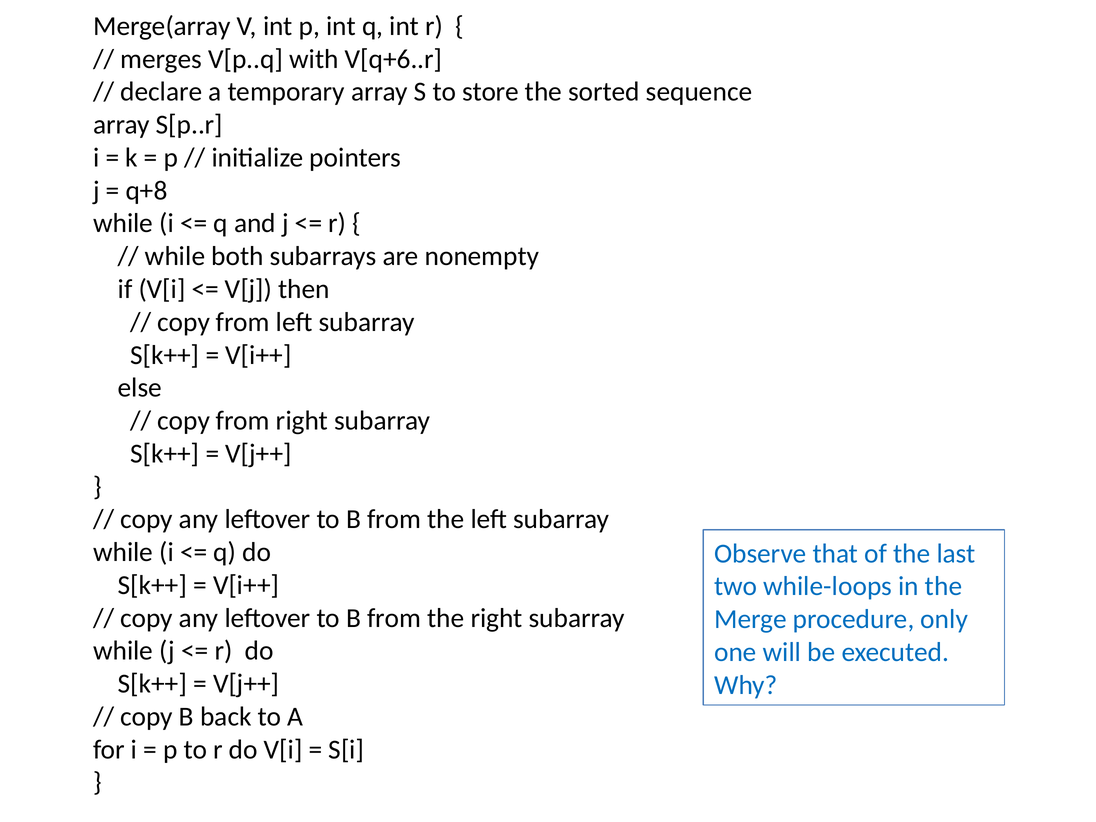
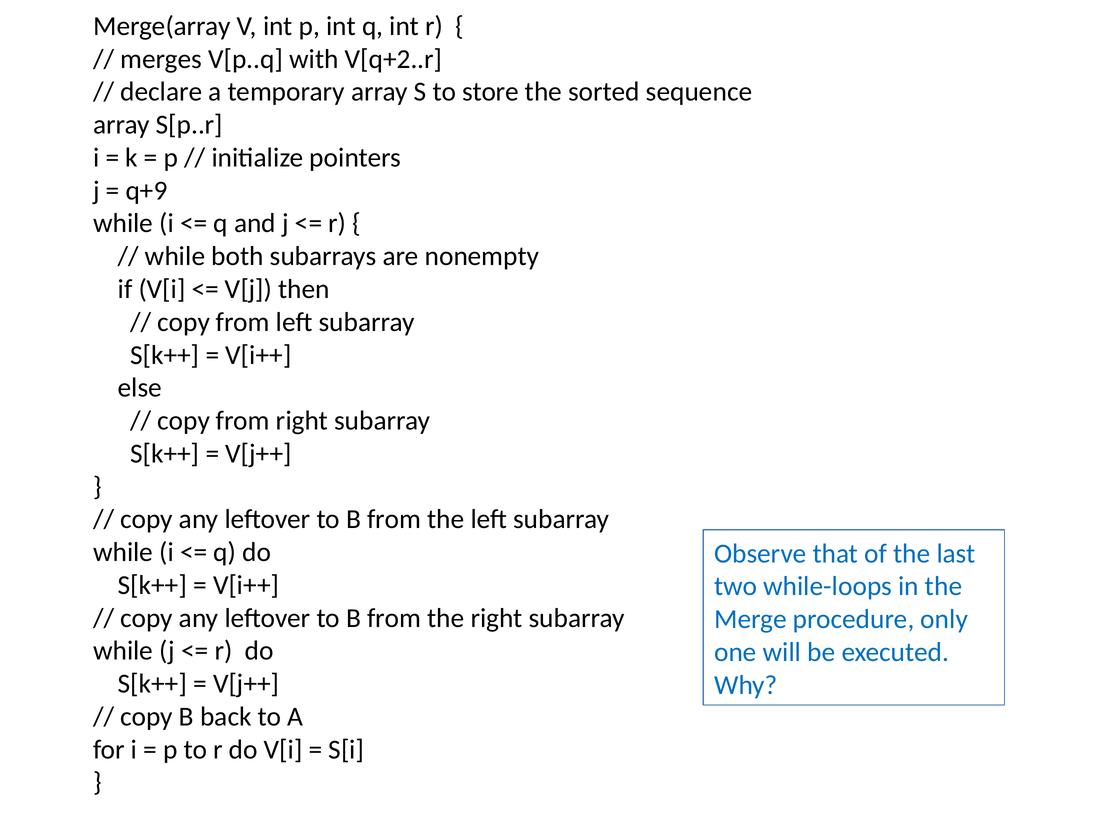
V[q+6..r: V[q+6..r -> V[q+2..r
q+8: q+8 -> q+9
